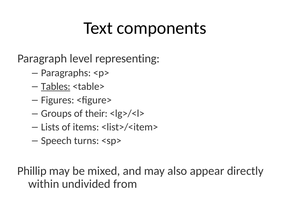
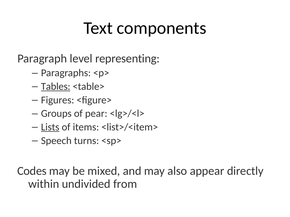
their: their -> pear
Lists underline: none -> present
Phillip: Phillip -> Codes
